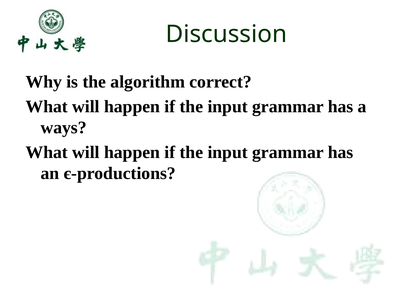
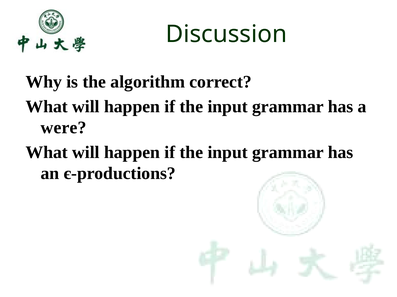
ways: ways -> were
